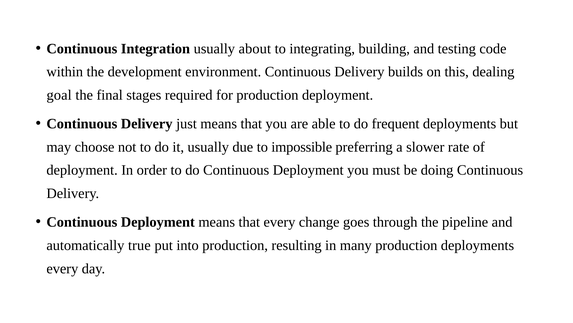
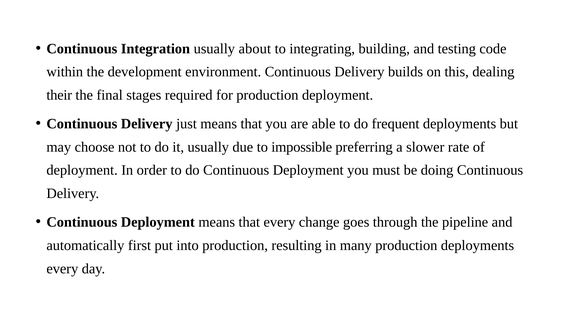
goal: goal -> their
true: true -> first
